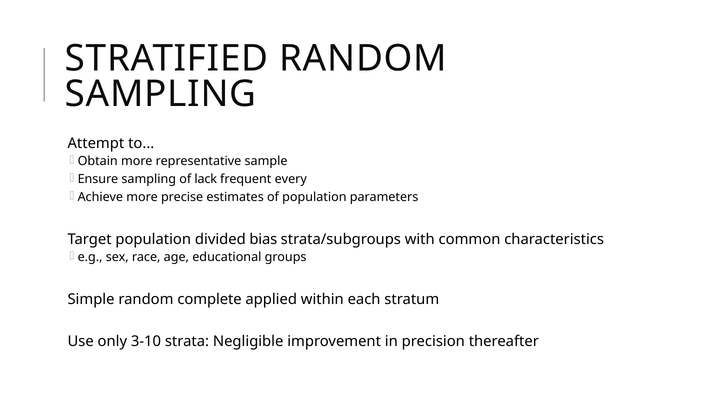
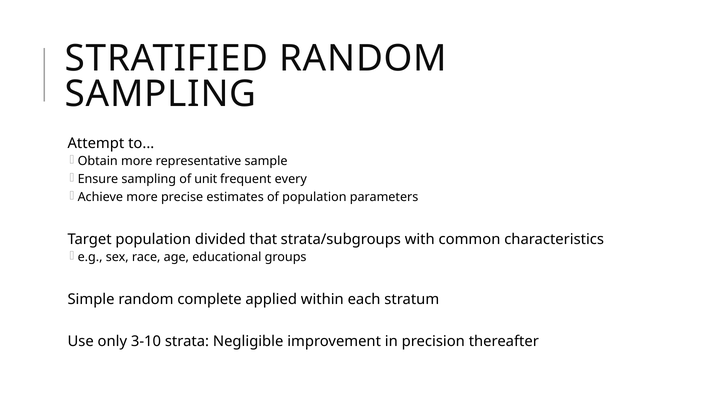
lack: lack -> unit
bias: bias -> that
